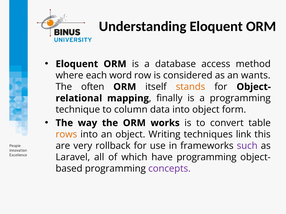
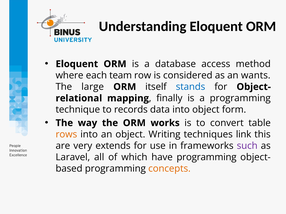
word: word -> team
often: often -> large
stands colour: orange -> blue
column: column -> records
rollback: rollback -> extends
concepts colour: purple -> orange
